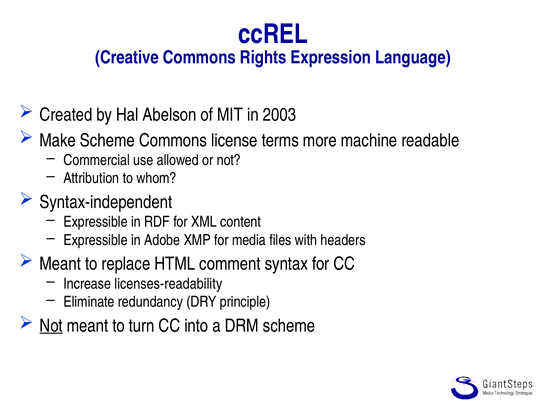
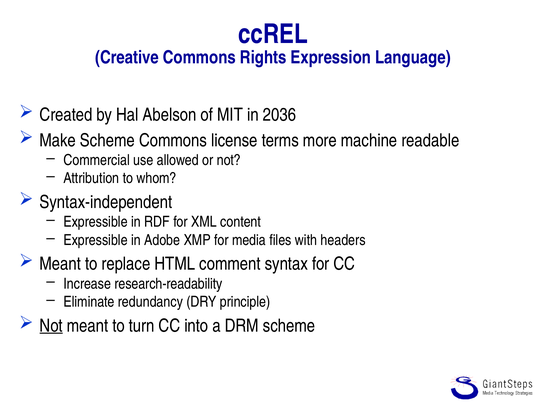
2003: 2003 -> 2036
licenses-readability: licenses-readability -> research-readability
